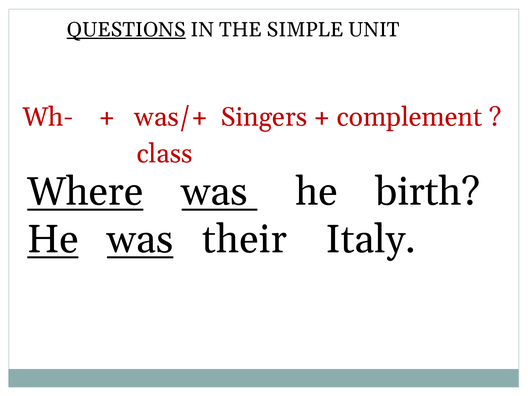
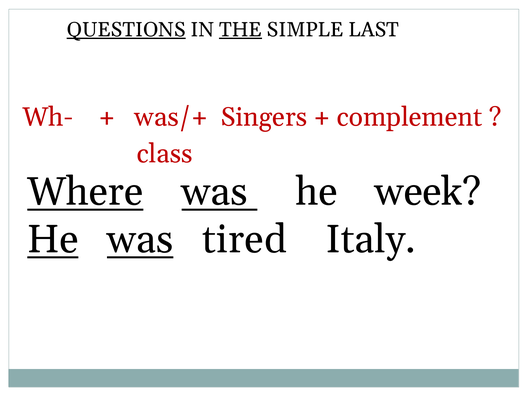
THE underline: none -> present
UNIT: UNIT -> LAST
birth: birth -> week
their: their -> tired
